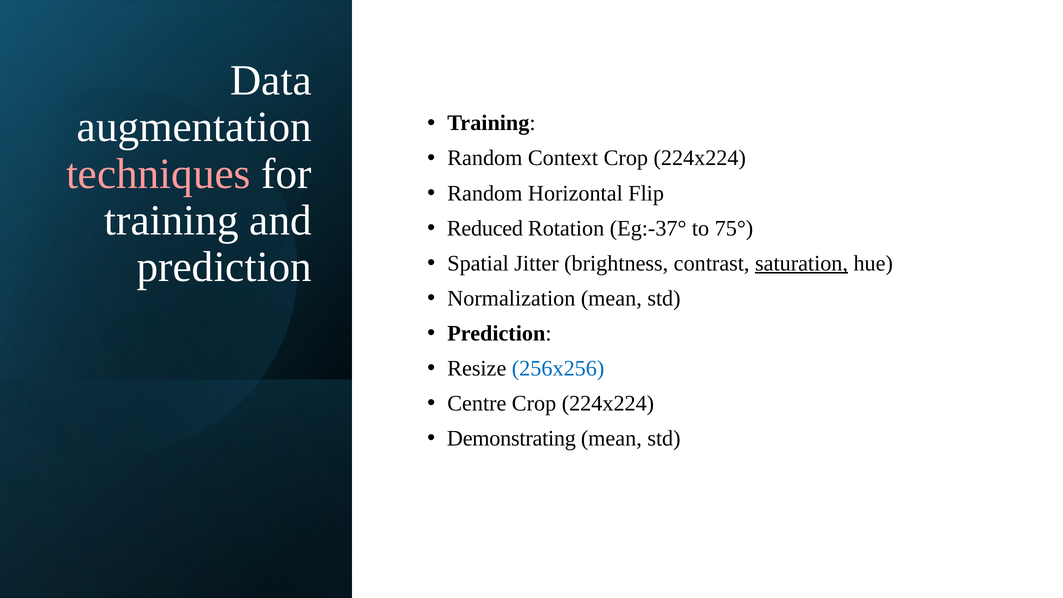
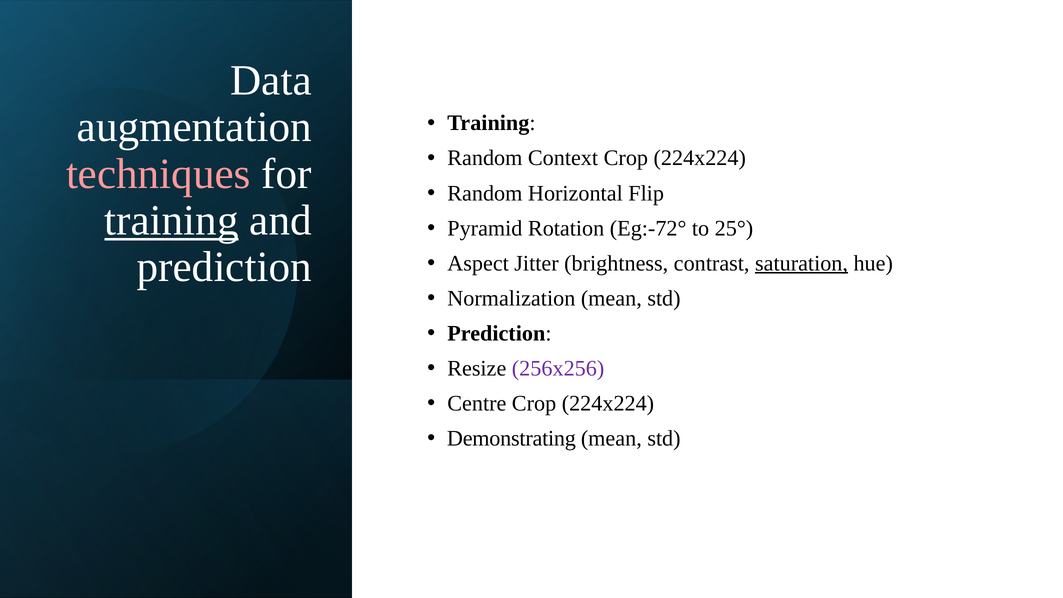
training at (172, 220) underline: none -> present
Reduced: Reduced -> Pyramid
Eg:-37°: Eg:-37° -> Eg:-72°
75°: 75° -> 25°
Spatial: Spatial -> Aspect
256x256 colour: blue -> purple
